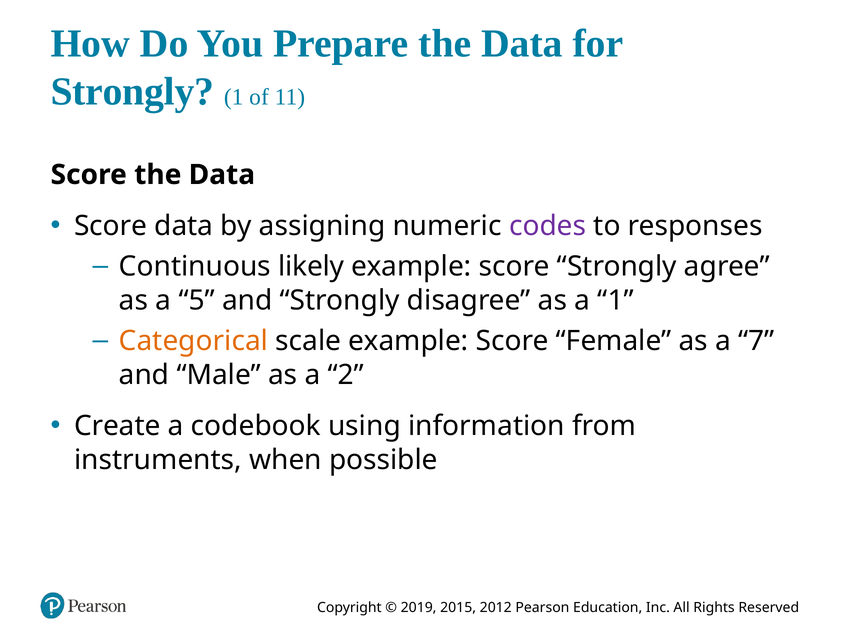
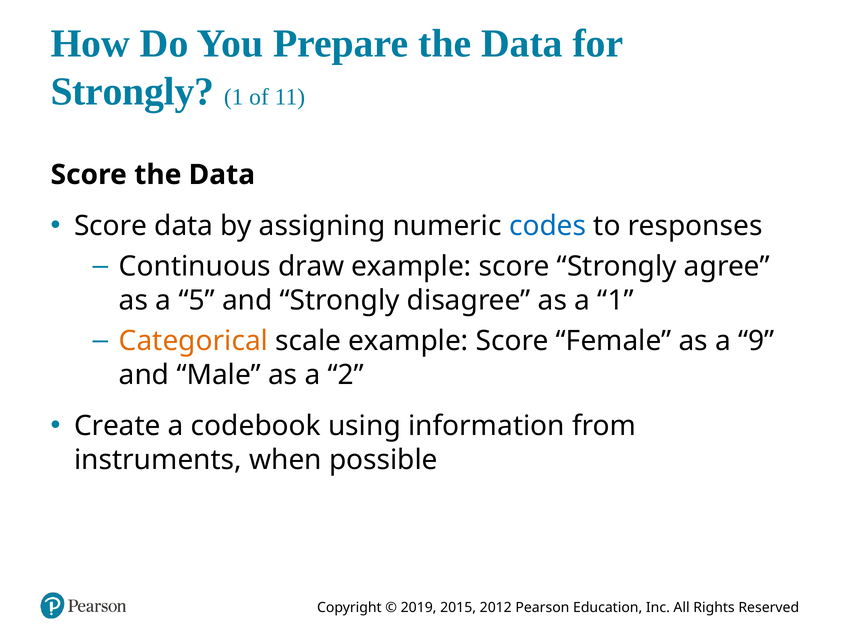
codes colour: purple -> blue
likely: likely -> draw
7: 7 -> 9
